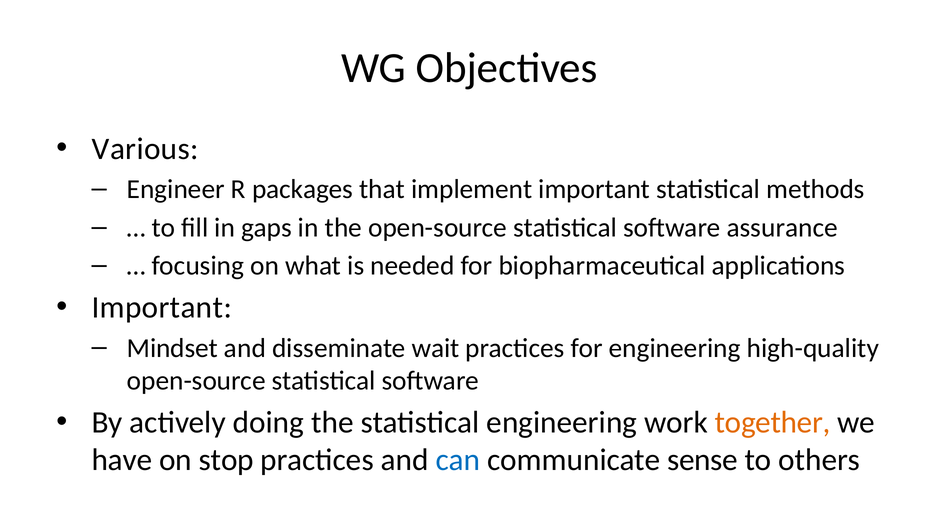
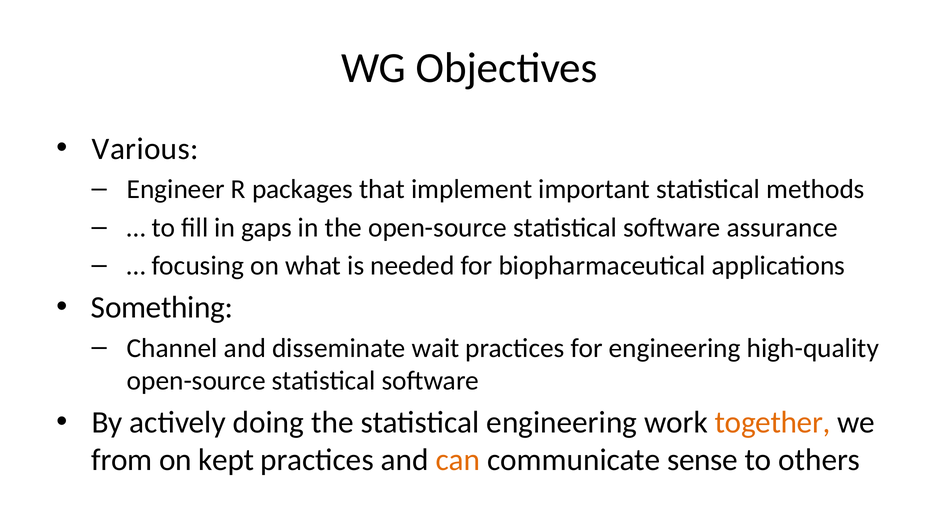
Important at (162, 308): Important -> Something
Mindset: Mindset -> Channel
have: have -> from
stop: stop -> kept
can colour: blue -> orange
